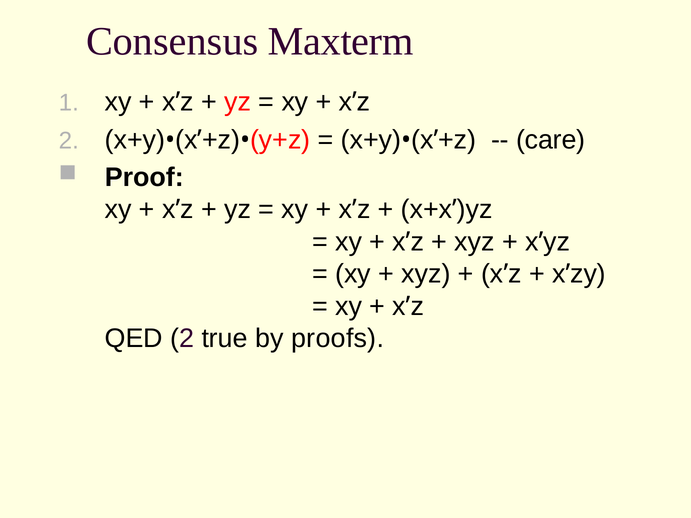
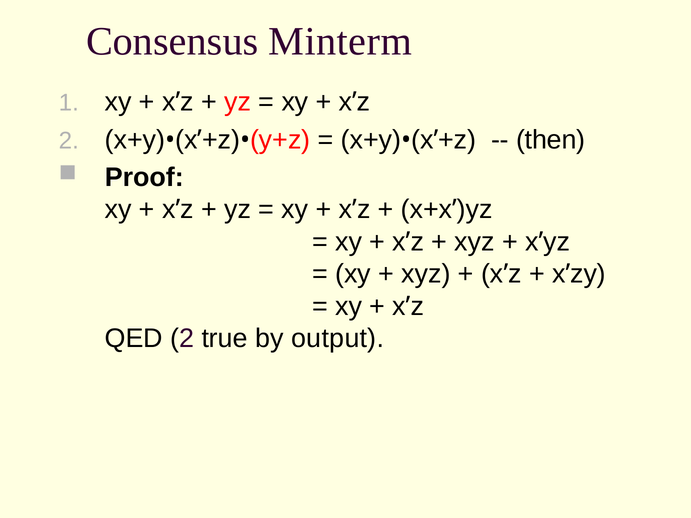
Maxterm: Maxterm -> Minterm
care: care -> then
proofs: proofs -> output
